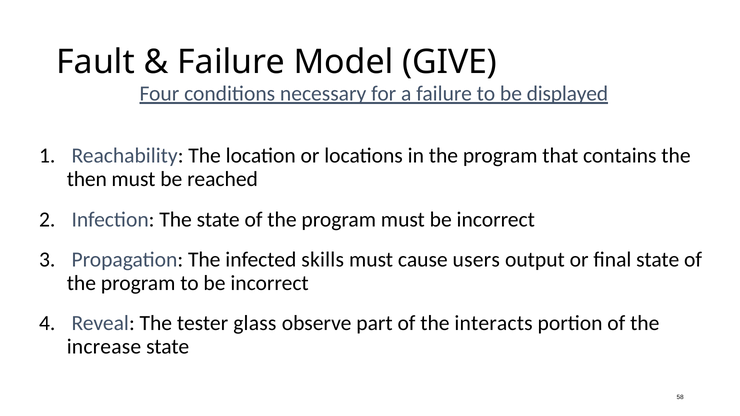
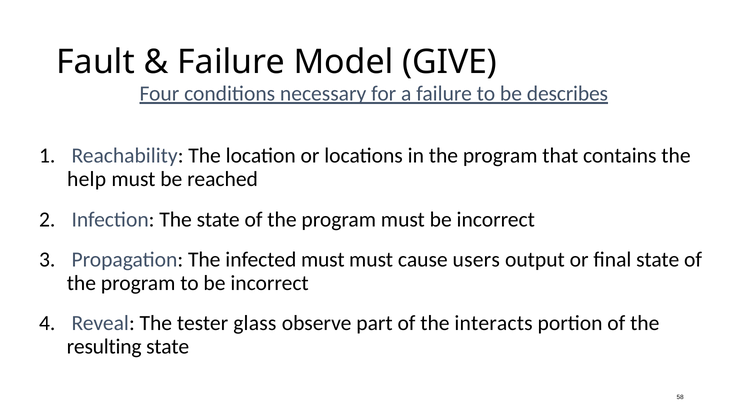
displayed: displayed -> describes
then: then -> help
infected skills: skills -> must
increase: increase -> resulting
